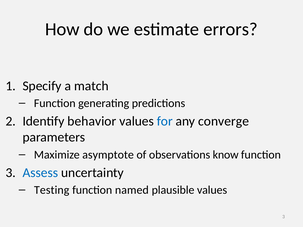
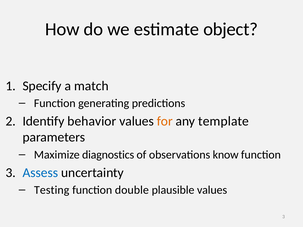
errors: errors -> object
for colour: blue -> orange
converge: converge -> template
asymptote: asymptote -> diagnostics
named: named -> double
